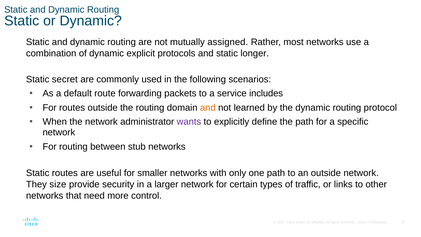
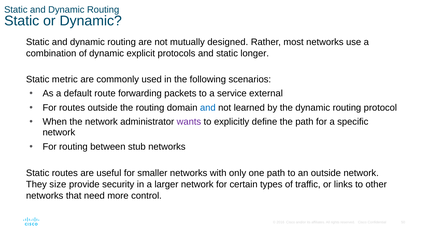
assigned: assigned -> designed
secret: secret -> metric
includes: includes -> external
and at (208, 108) colour: orange -> blue
